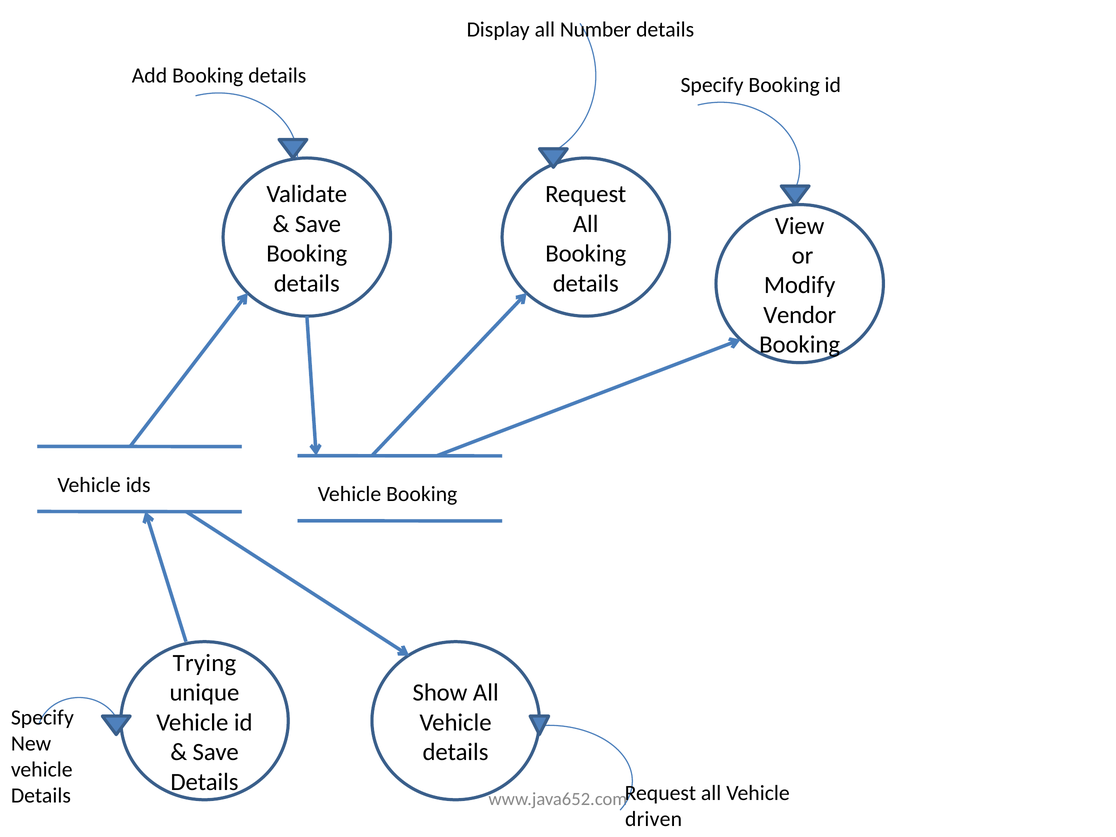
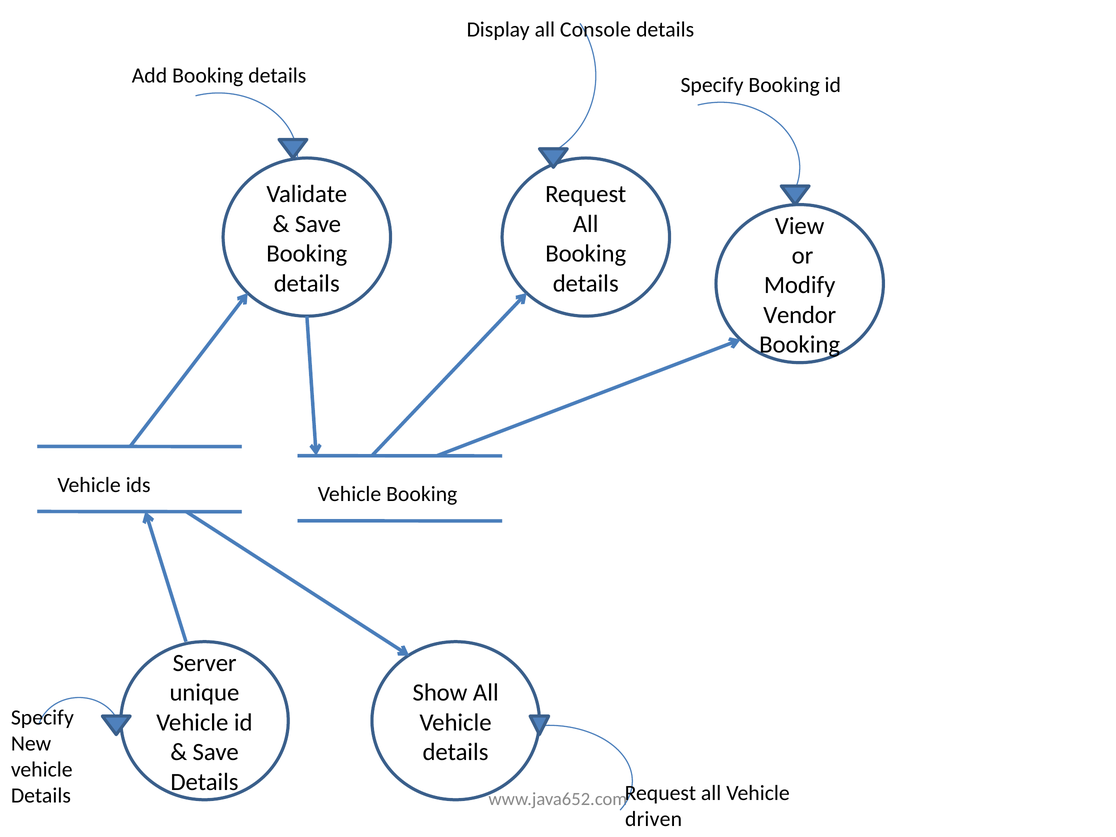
Number: Number -> Console
Trying: Trying -> Server
